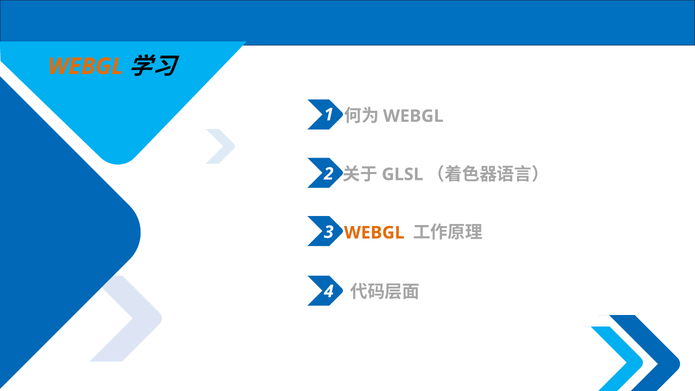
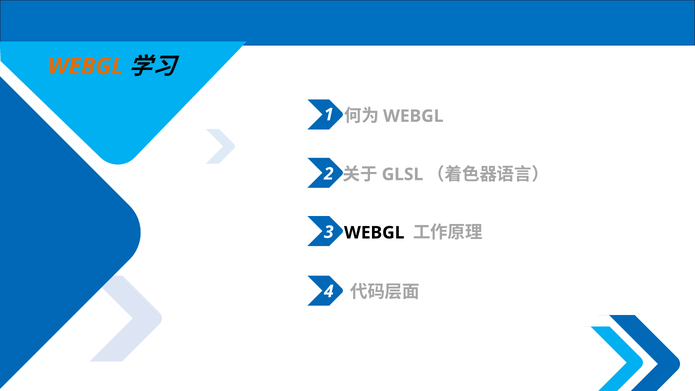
WEBGL at (374, 233) colour: orange -> black
